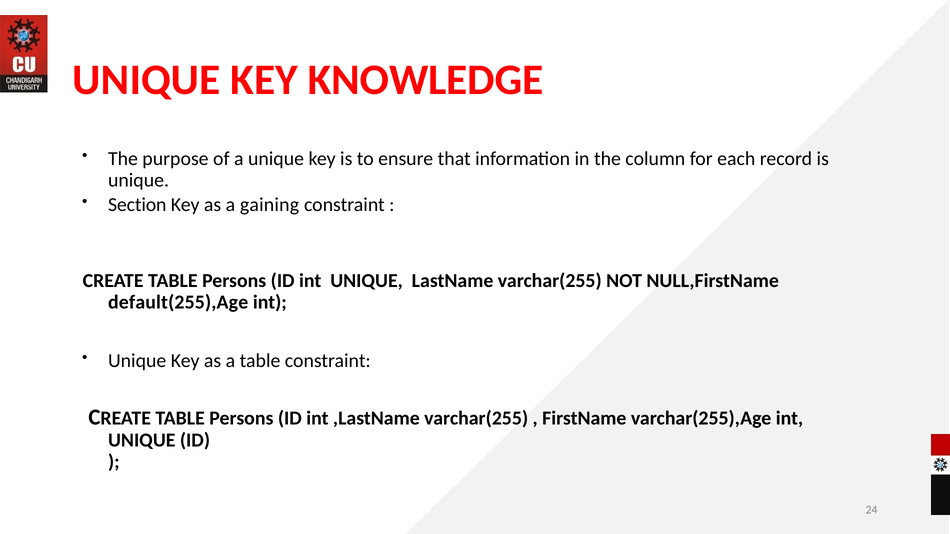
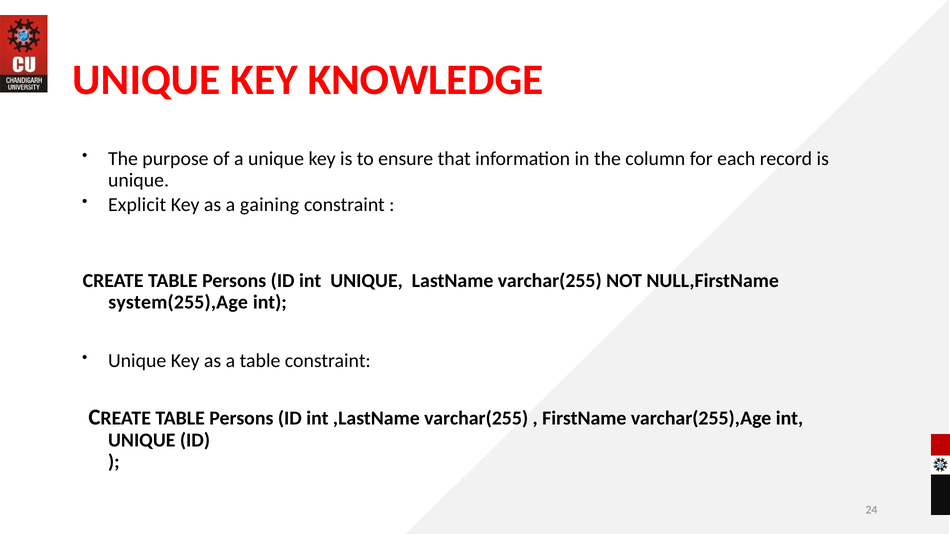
Section: Section -> Explicit
default(255),Age: default(255),Age -> system(255),Age
